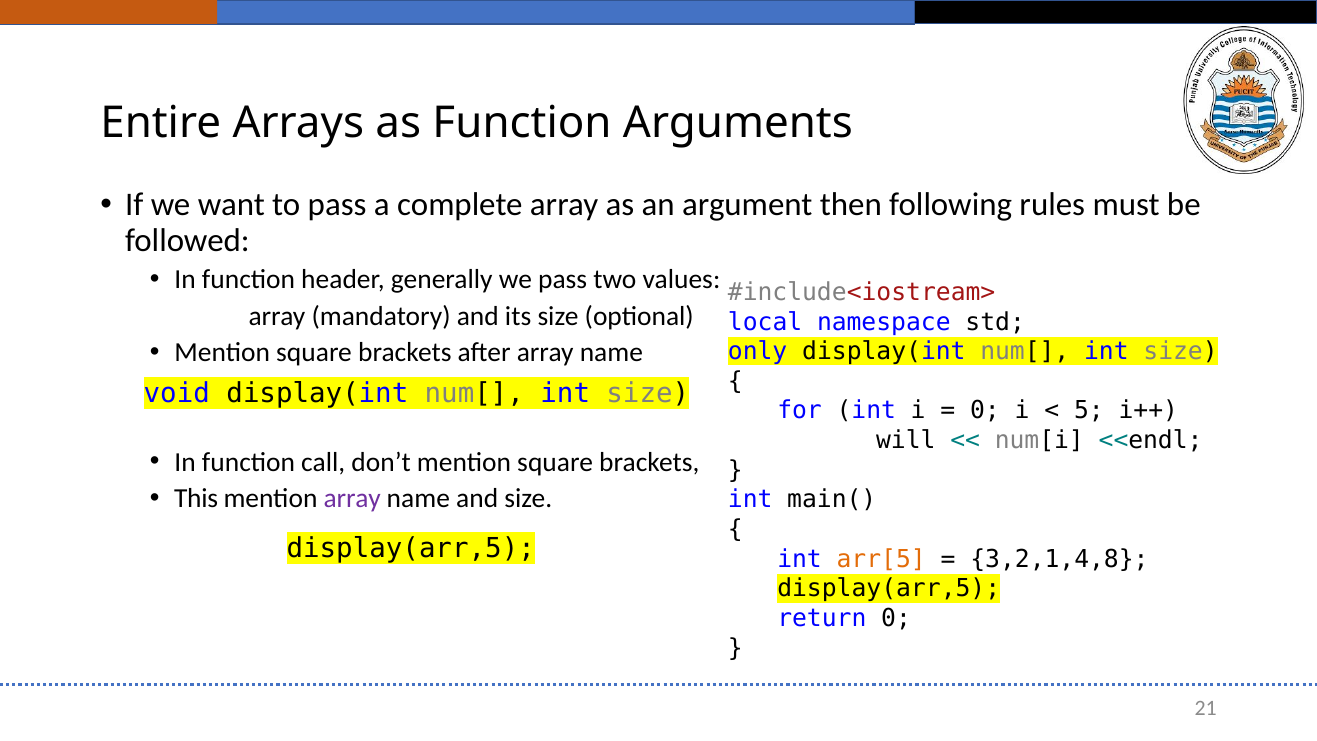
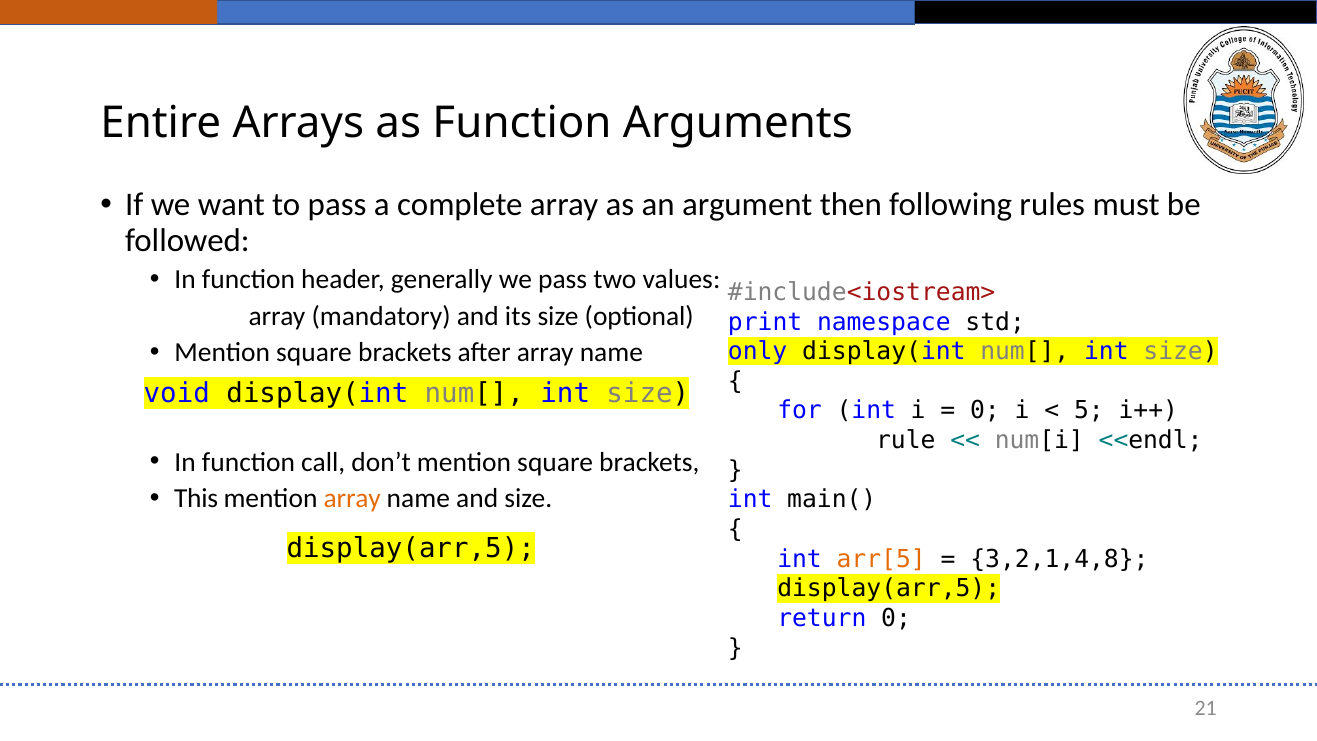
local: local -> print
will: will -> rule
array at (352, 498) colour: purple -> orange
